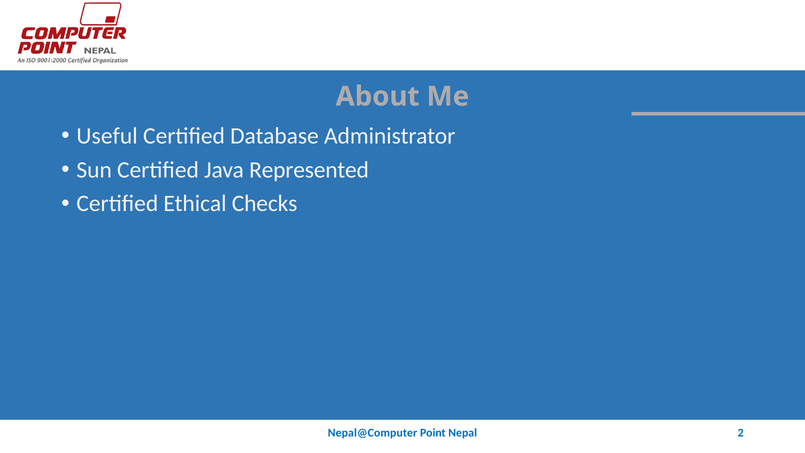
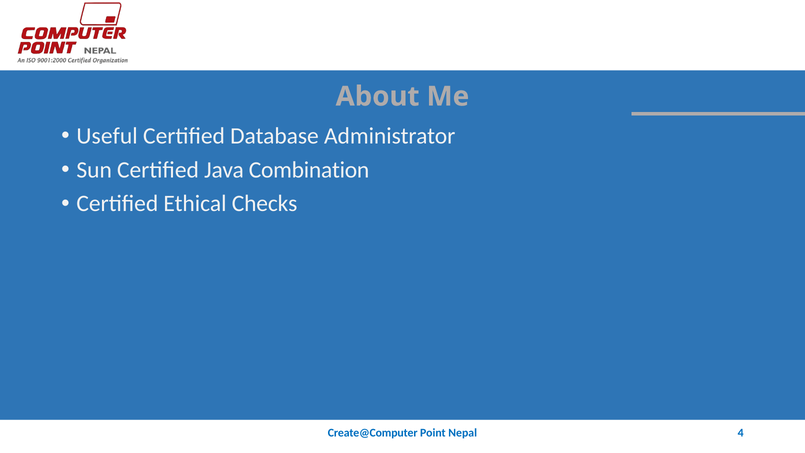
Represented: Represented -> Combination
Nepal@Computer: Nepal@Computer -> Create@Computer
2: 2 -> 4
